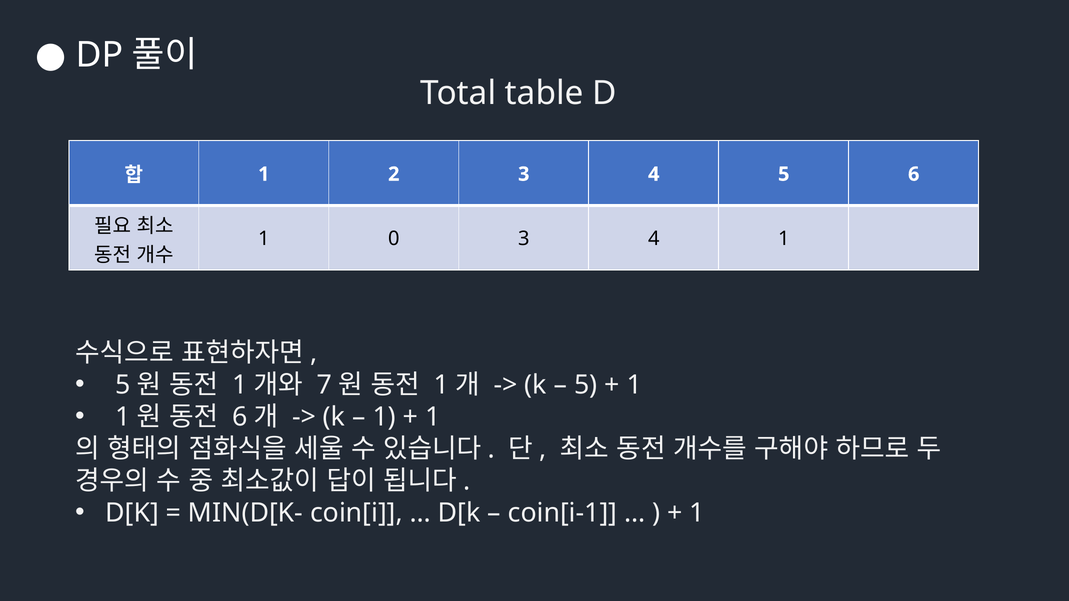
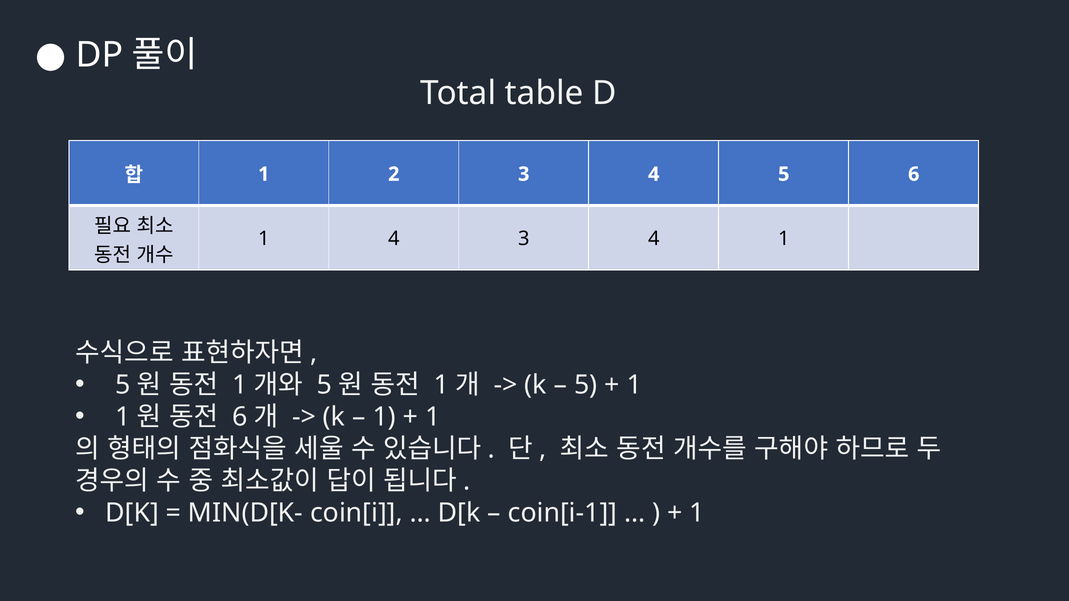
1 0: 0 -> 4
7 at (324, 385): 7 -> 5
